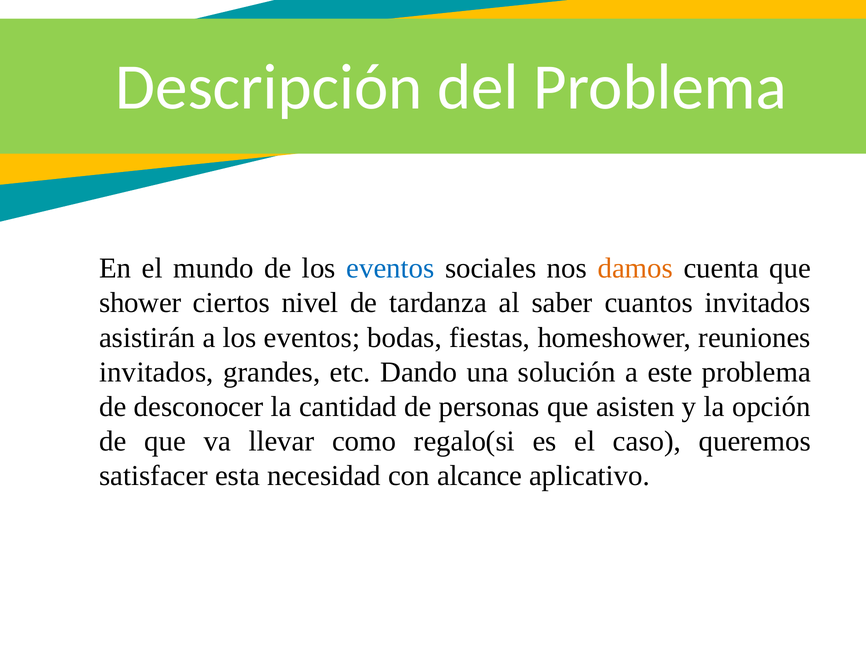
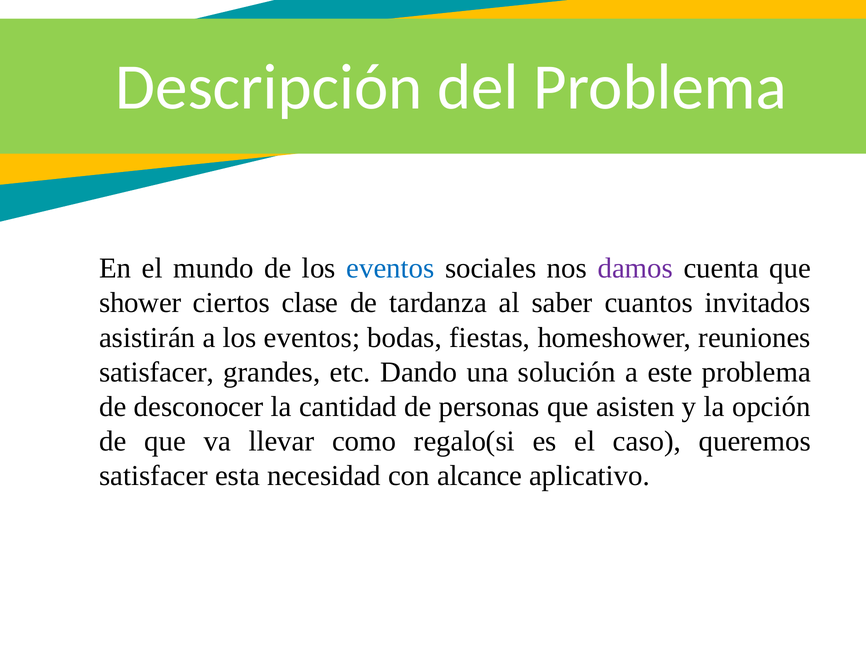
damos colour: orange -> purple
nivel: nivel -> clase
invitados at (156, 372): invitados -> satisfacer
